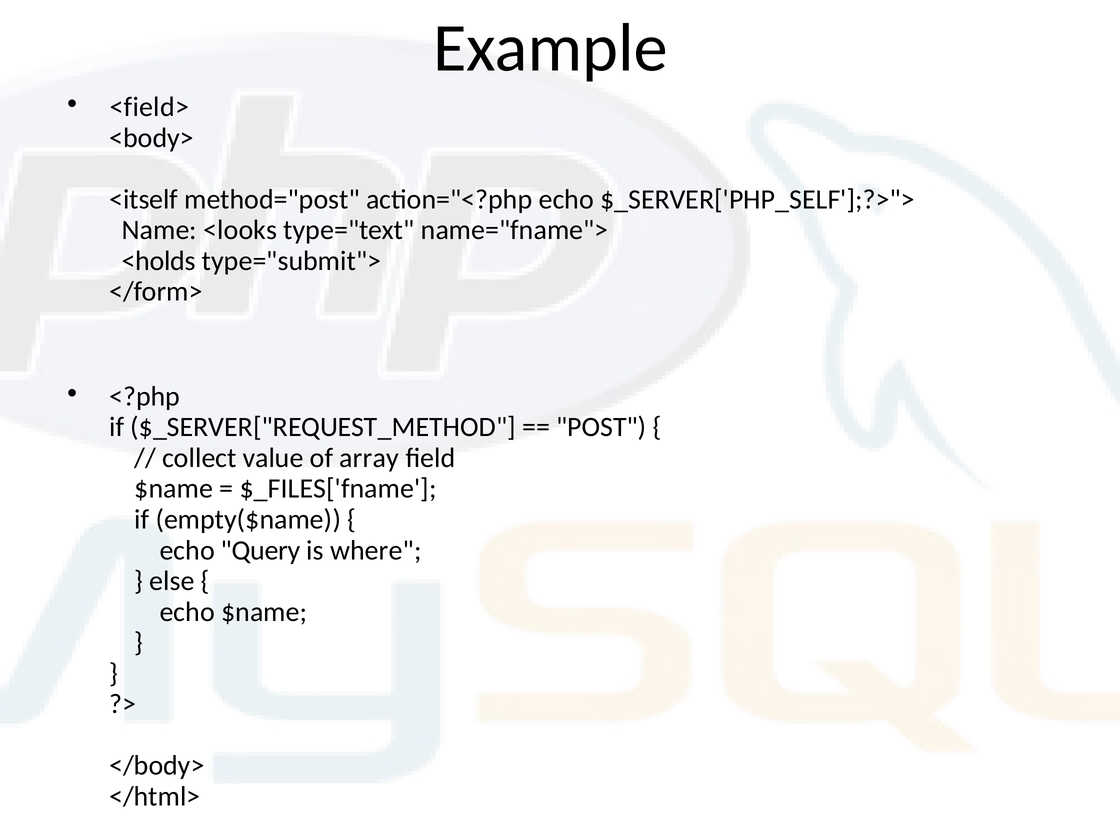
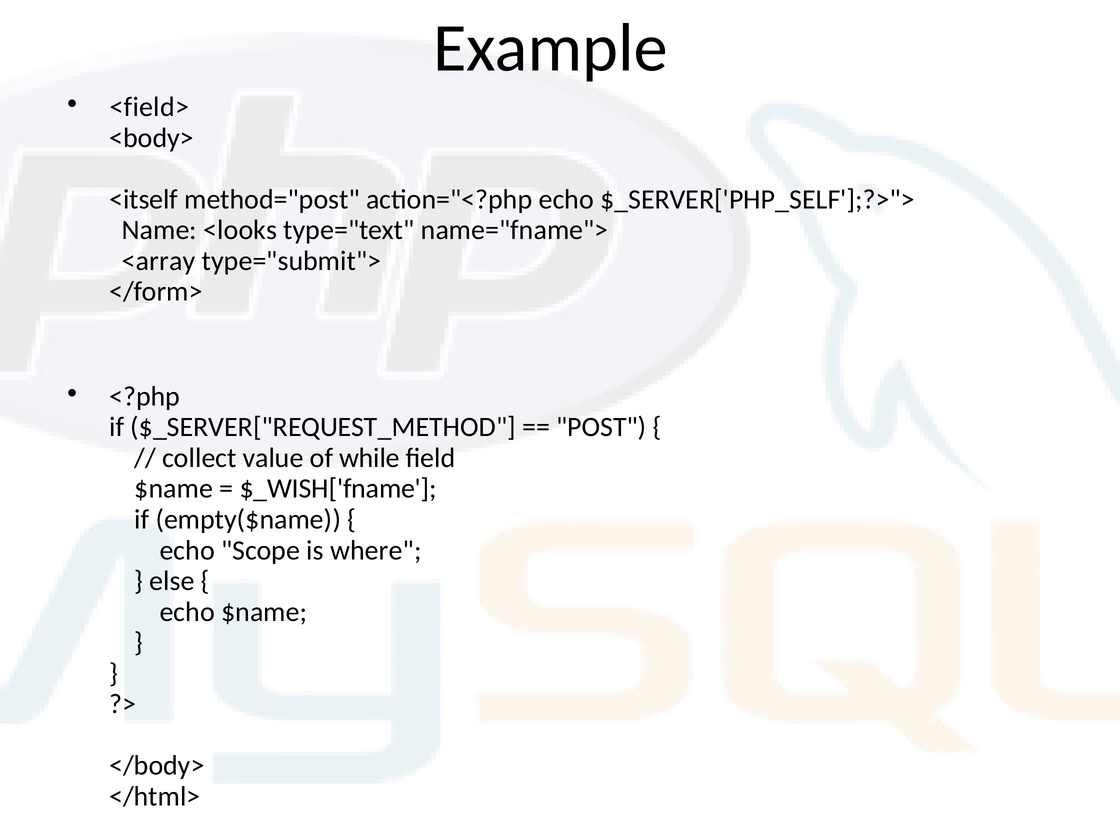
<holds: <holds -> <array
array: array -> while
$_FILES['fname: $_FILES['fname -> $_WISH['fname
Query: Query -> Scope
